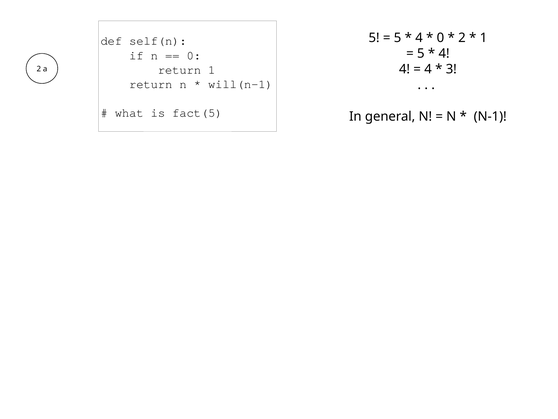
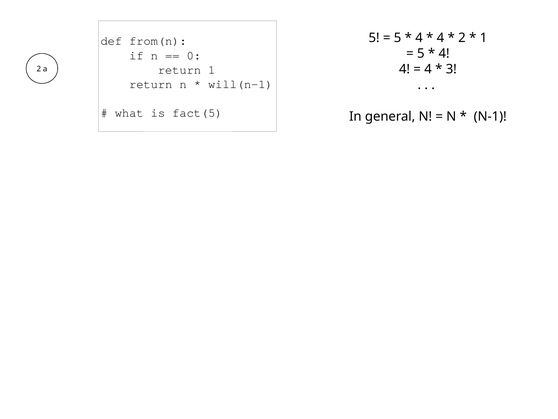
0 at (440, 38): 0 -> 4
self(n: self(n -> from(n
